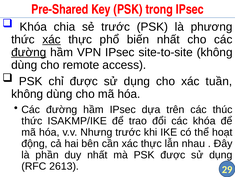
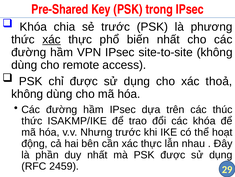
đường at (29, 52) underline: present -> none
tuần: tuần -> thoả
2613: 2613 -> 2459
